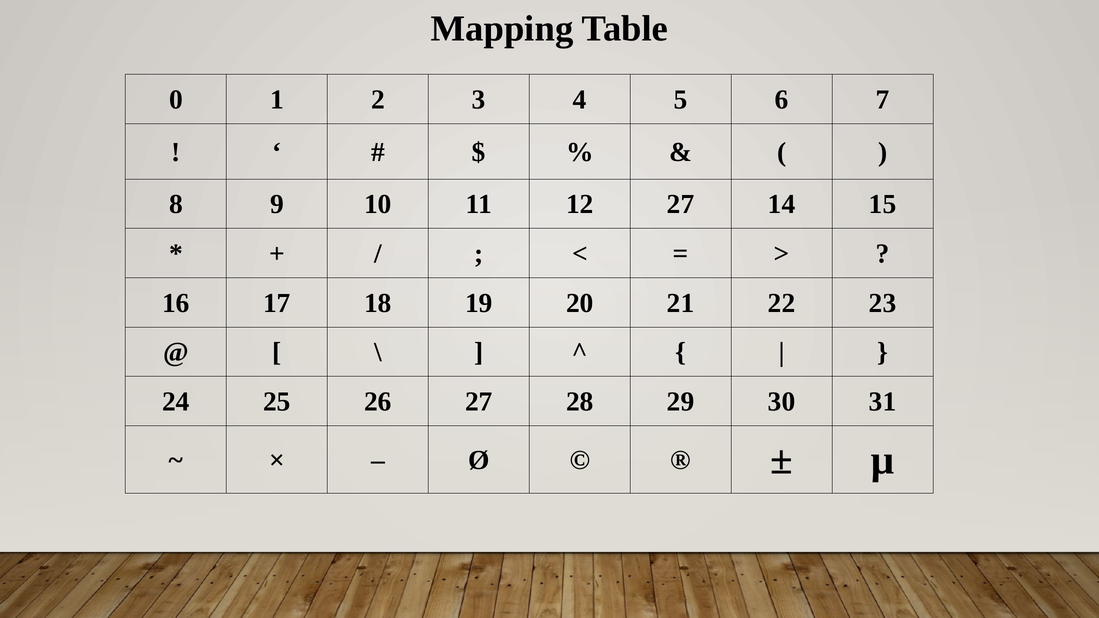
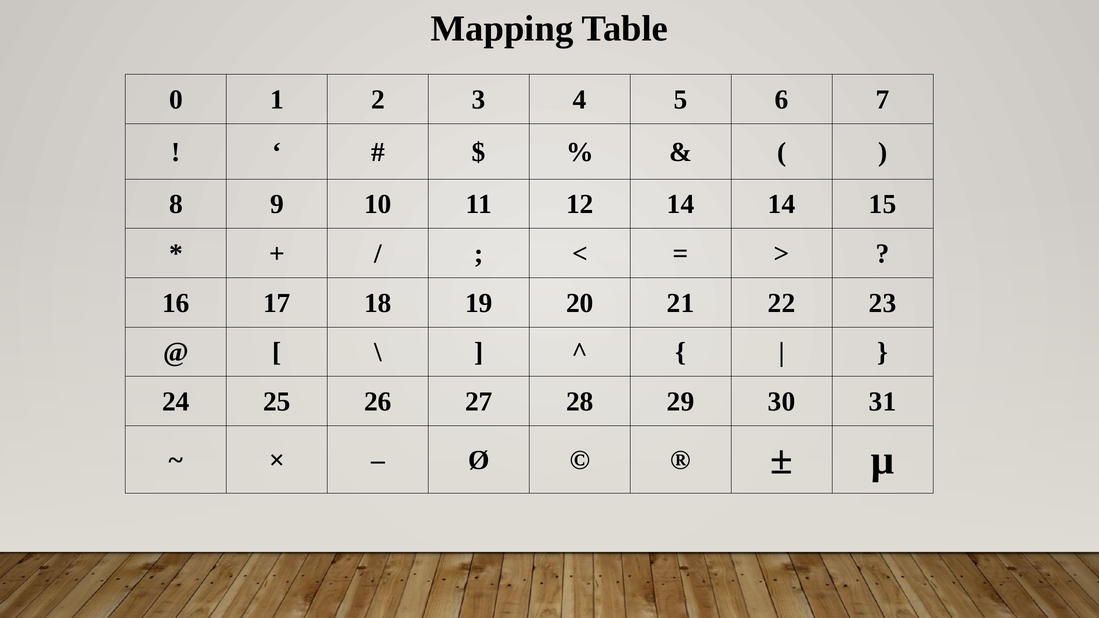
12 27: 27 -> 14
